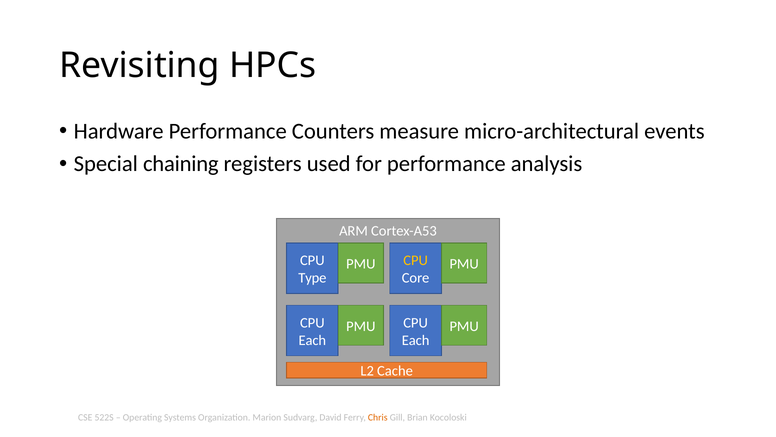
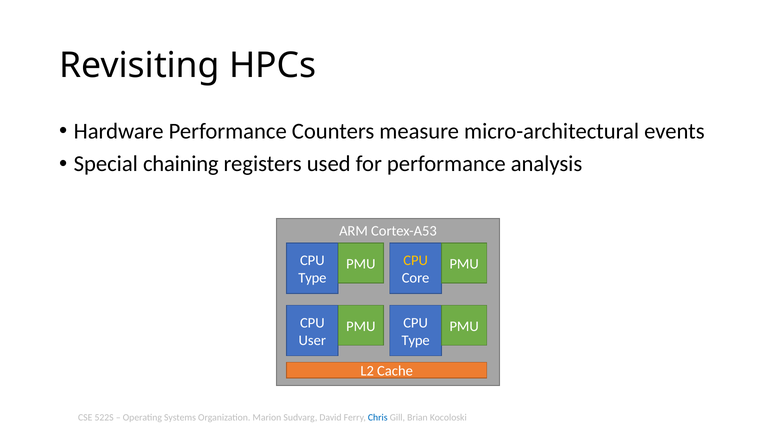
Each at (312, 340): Each -> User
Each at (416, 340): Each -> Type
Chris colour: orange -> blue
